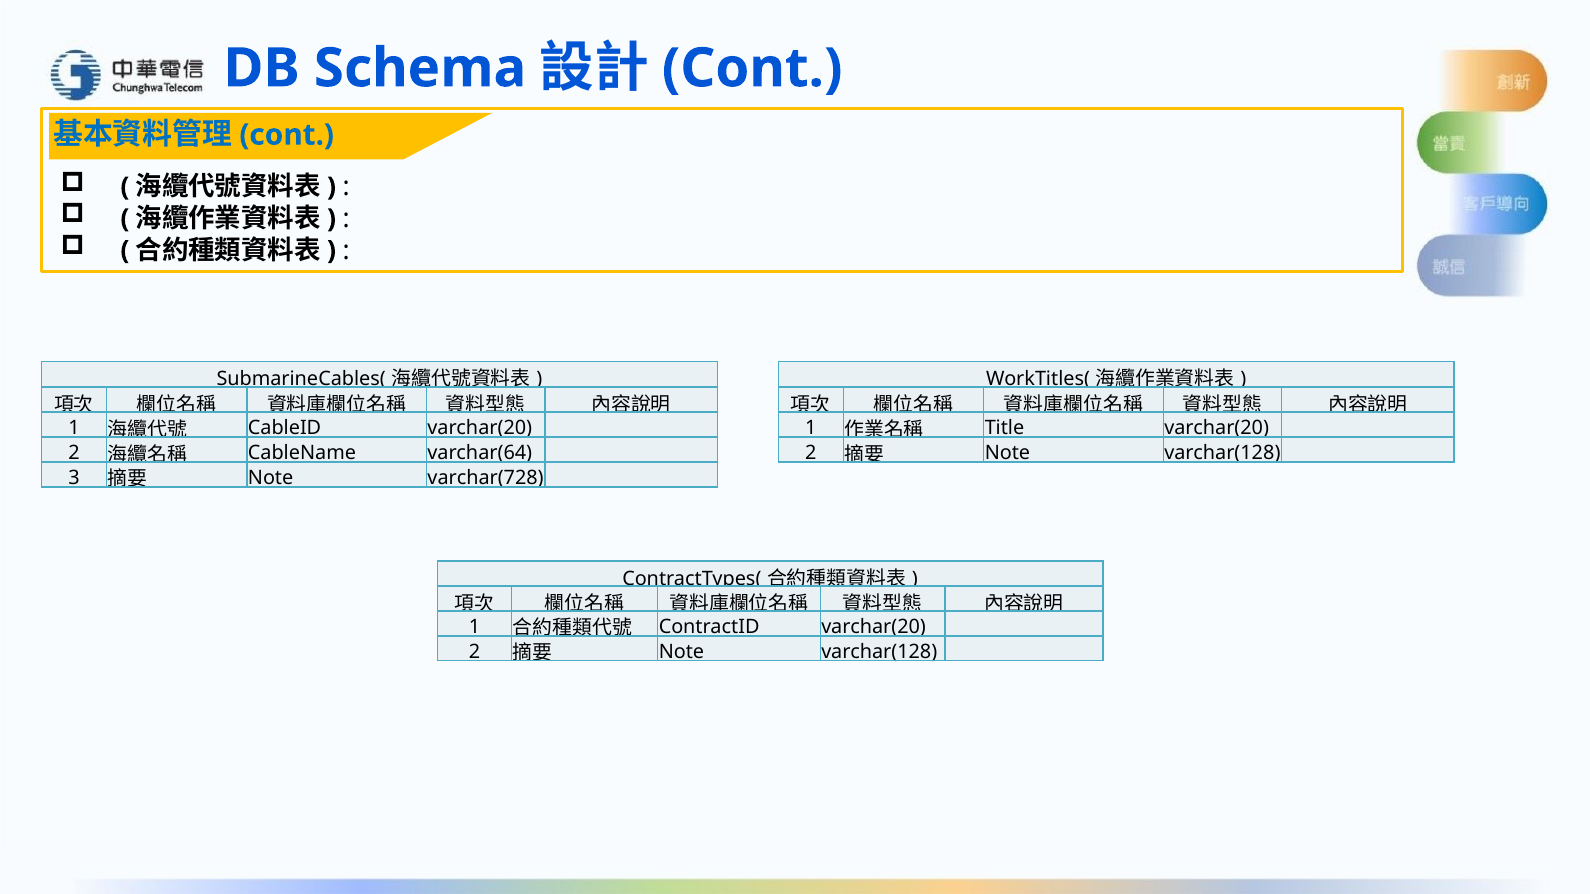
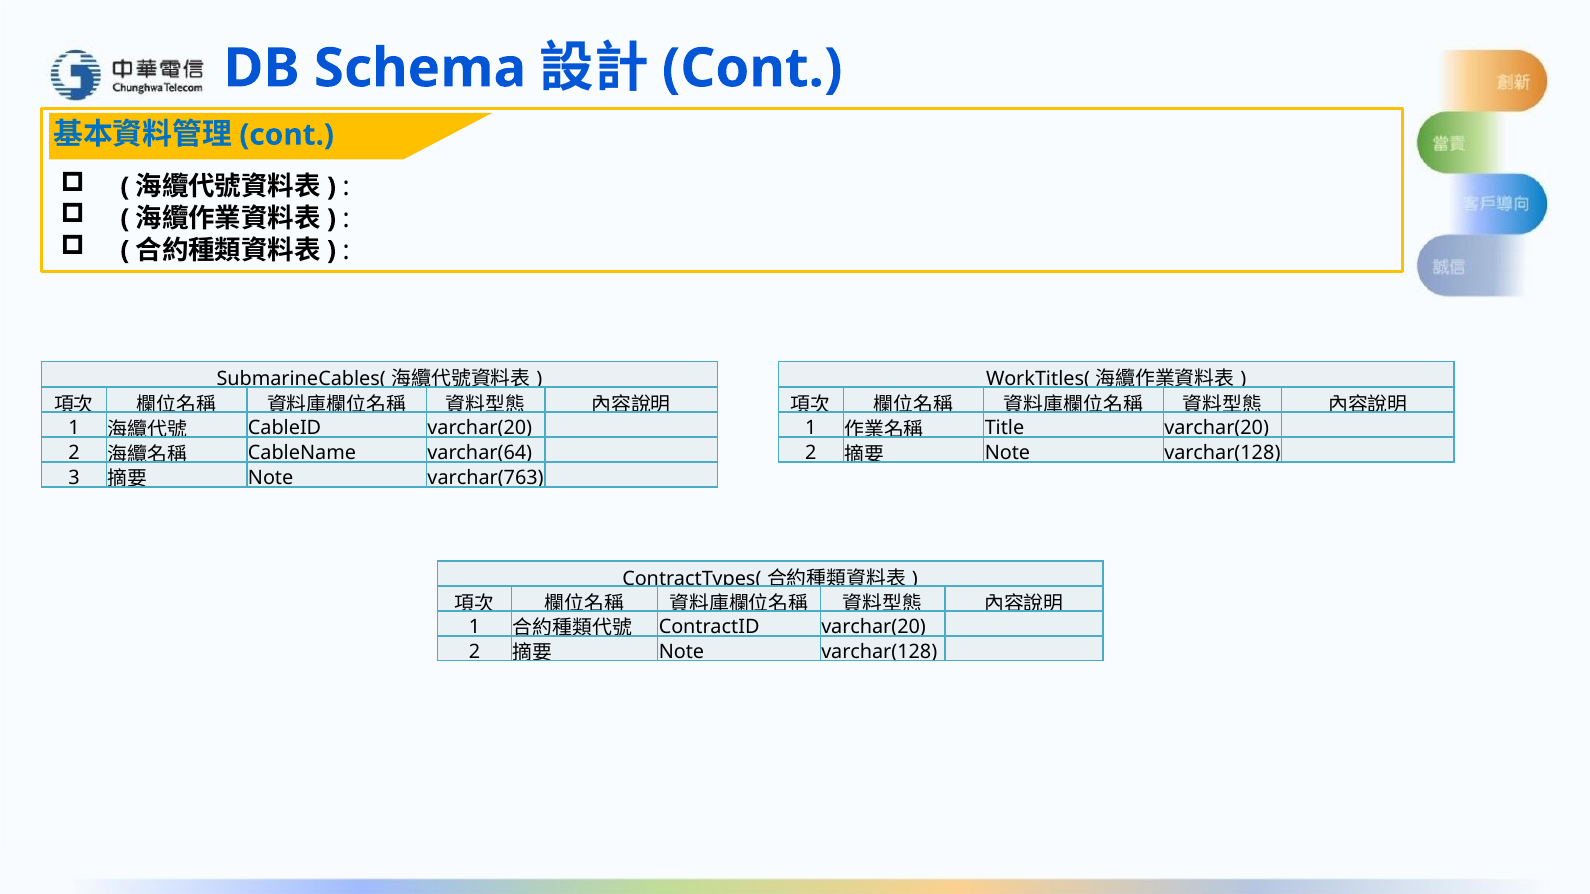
varchar(728: varchar(728 -> varchar(763
